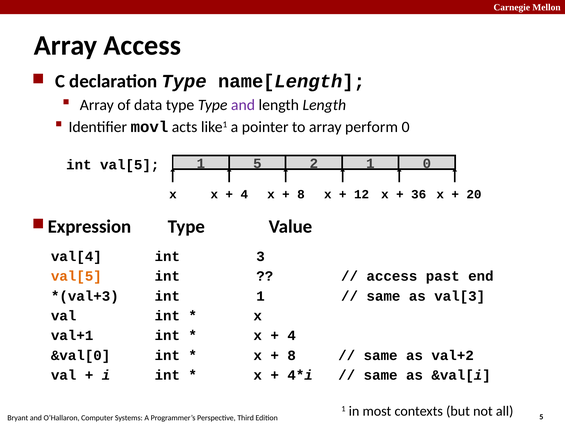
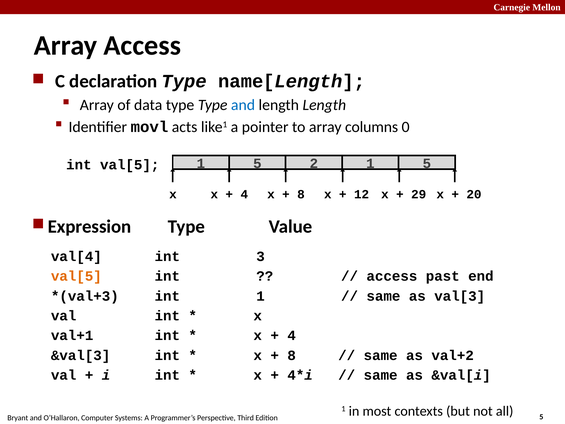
and at (243, 105) colour: purple -> blue
perform: perform -> columns
2 1 0: 0 -> 5
36: 36 -> 29
&val[0: &val[0 -> &val[3
